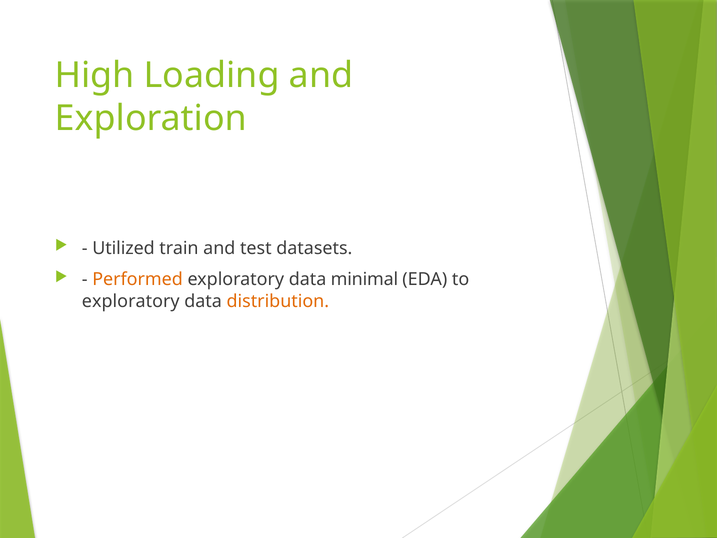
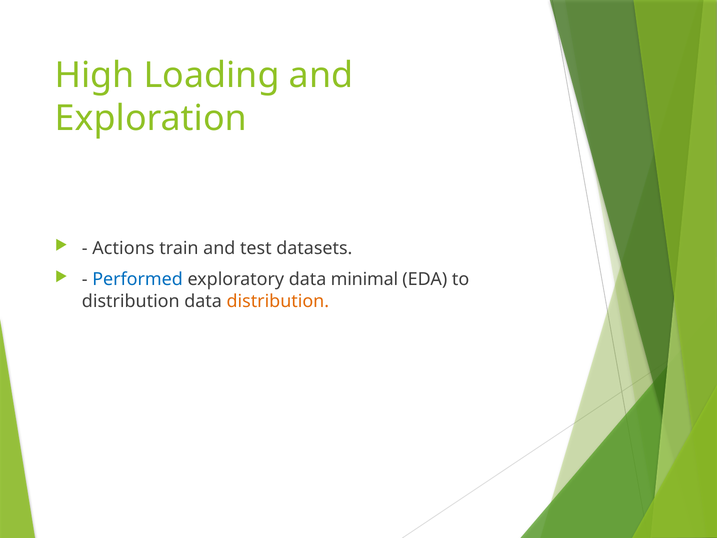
Utilized: Utilized -> Actions
Performed colour: orange -> blue
exploratory at (131, 301): exploratory -> distribution
